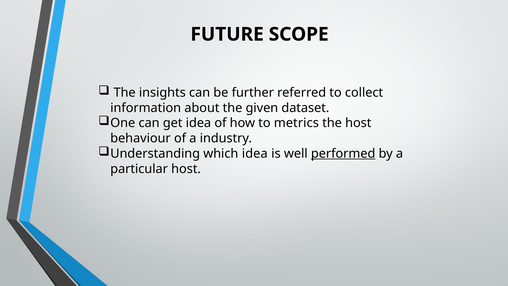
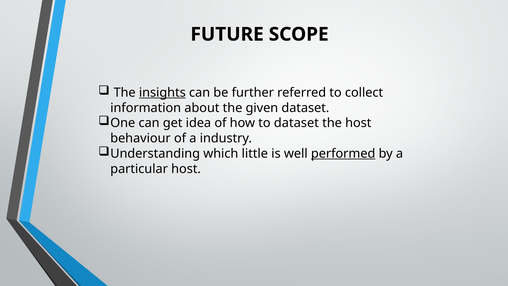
insights underline: none -> present
to metrics: metrics -> dataset
which idea: idea -> little
